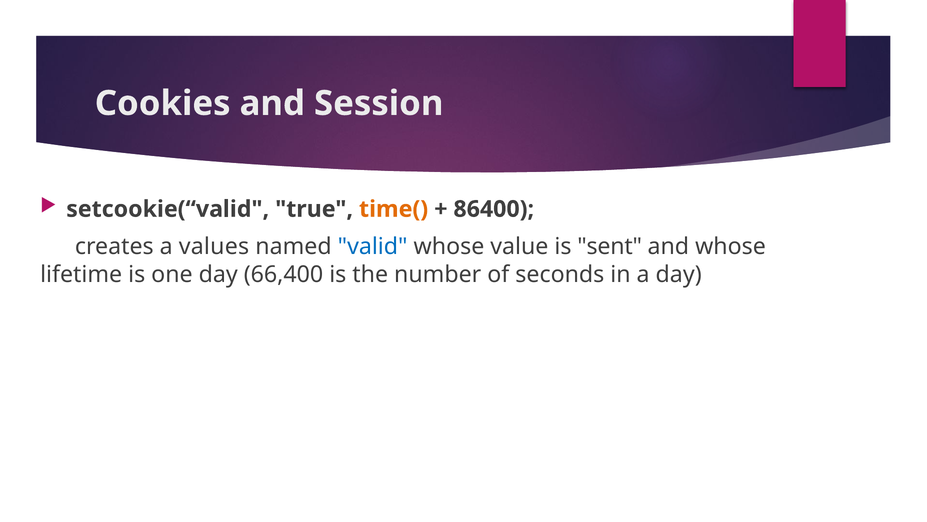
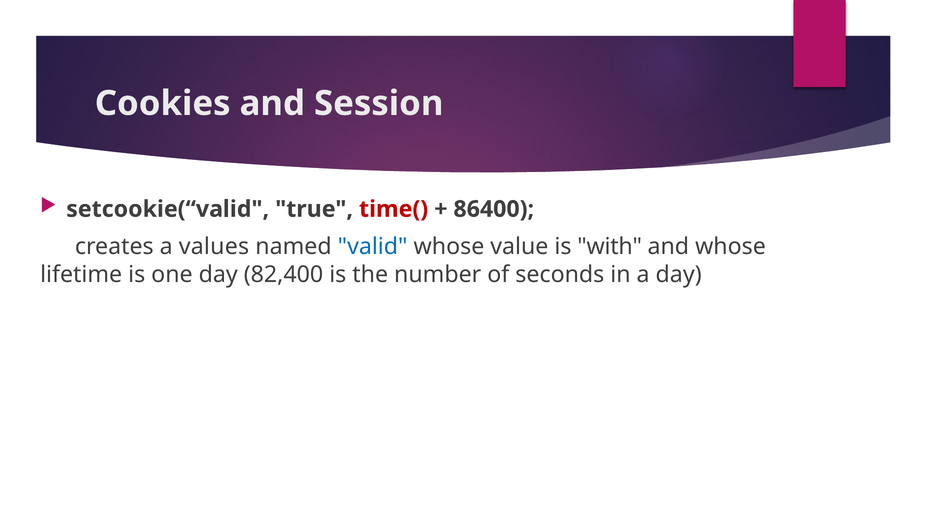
time( colour: orange -> red
sent: sent -> with
66,400: 66,400 -> 82,400
